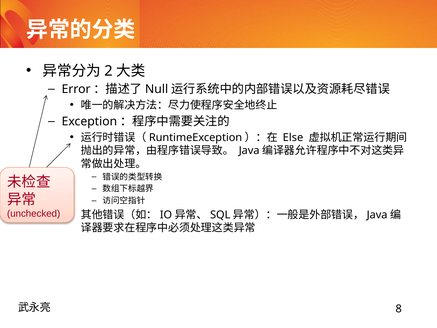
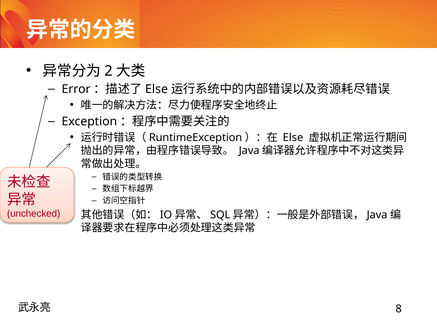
Null at (157, 89): Null -> Else
